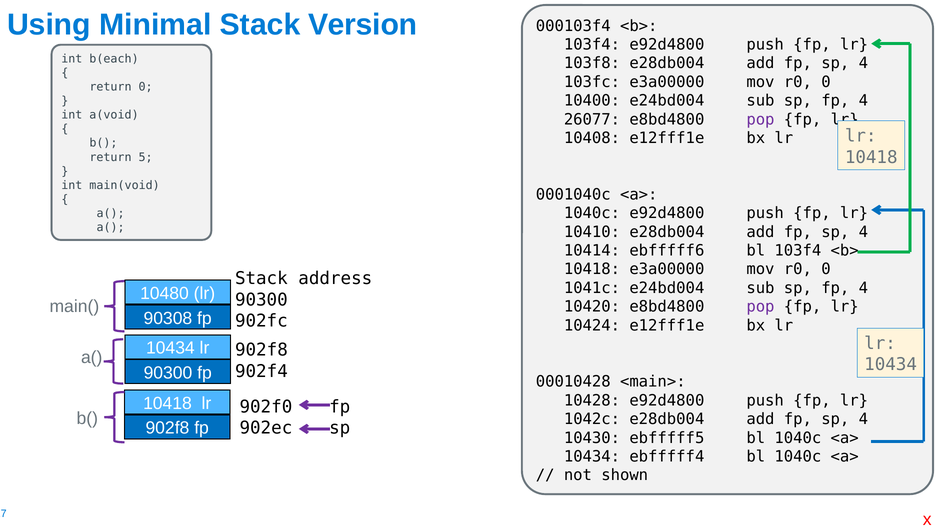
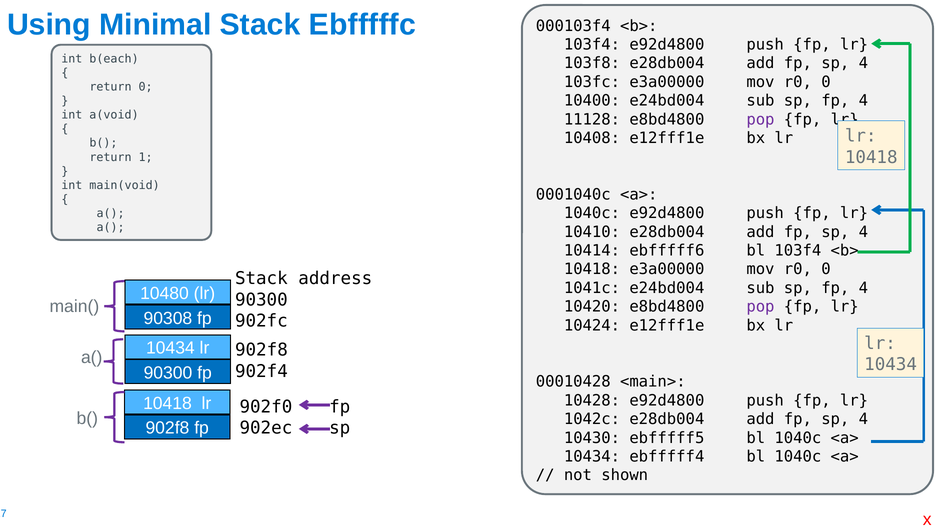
Version: Version -> Ebfffffc
26077: 26077 -> 11128
5: 5 -> 1
